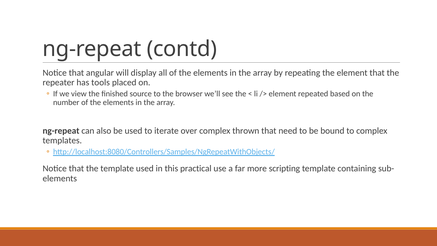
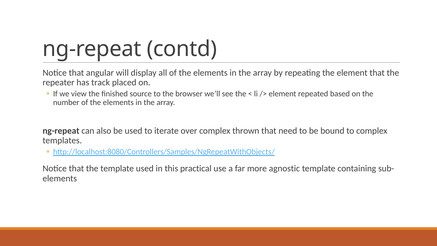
tools: tools -> track
scripting: scripting -> agnostic
